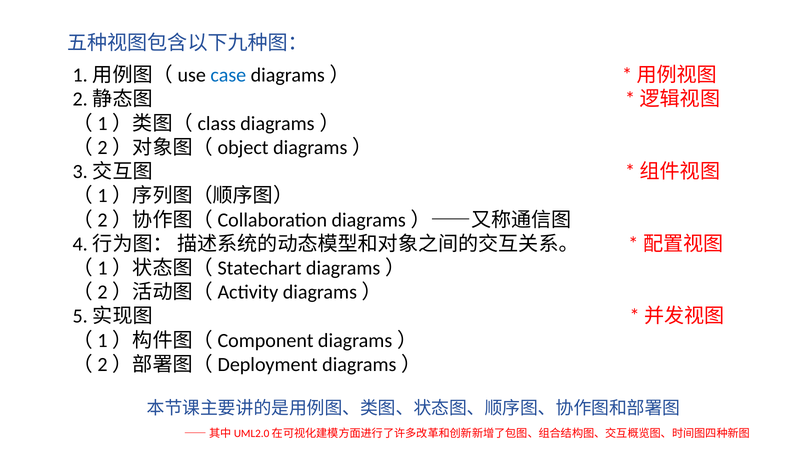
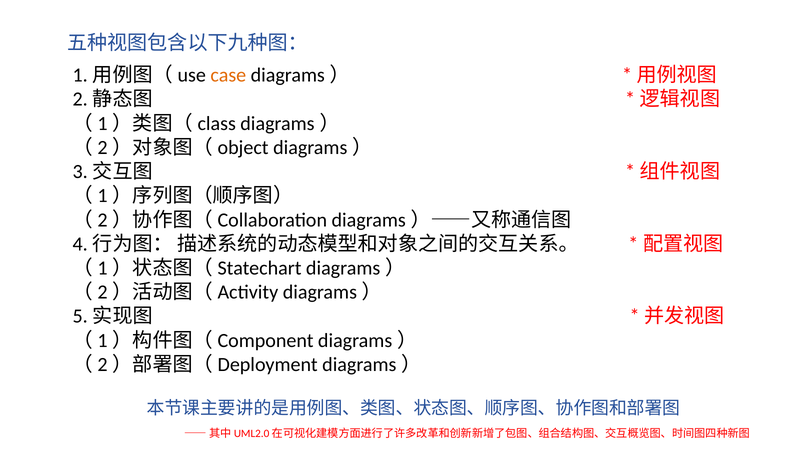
case colour: blue -> orange
